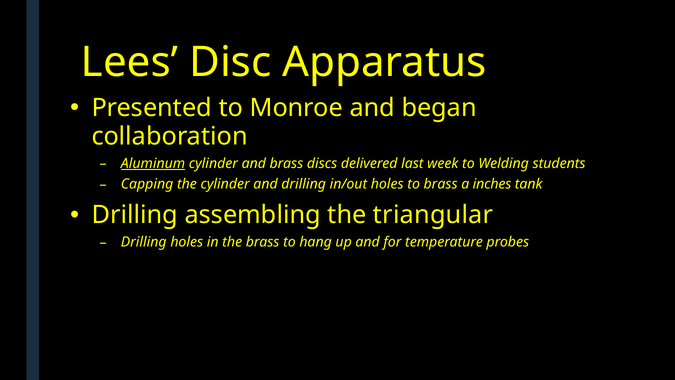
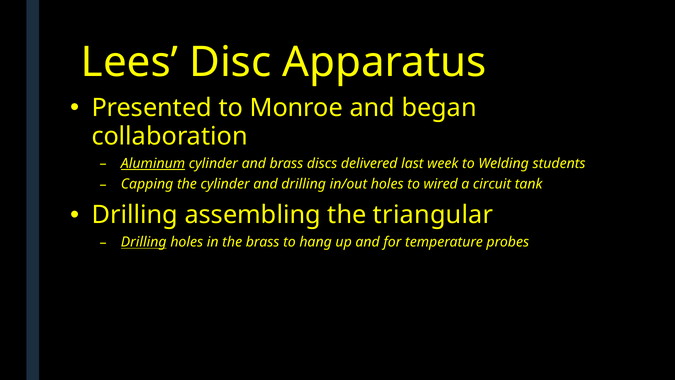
to brass: brass -> wired
inches: inches -> circuit
Drilling at (144, 242) underline: none -> present
